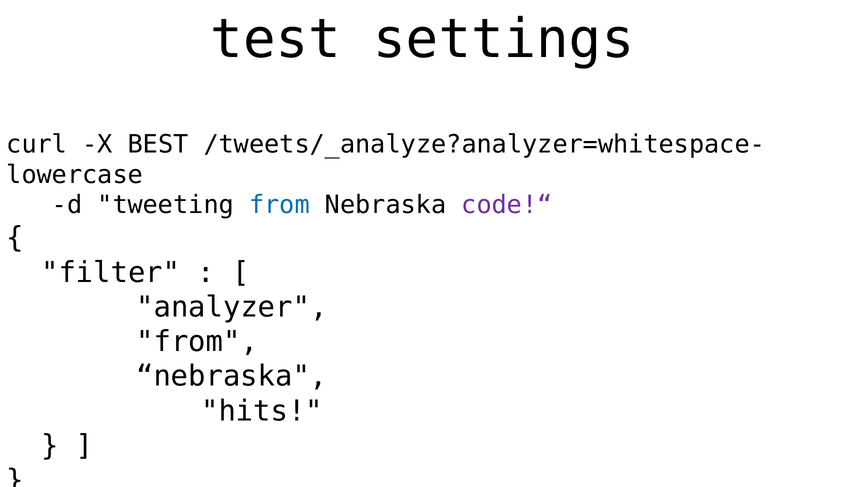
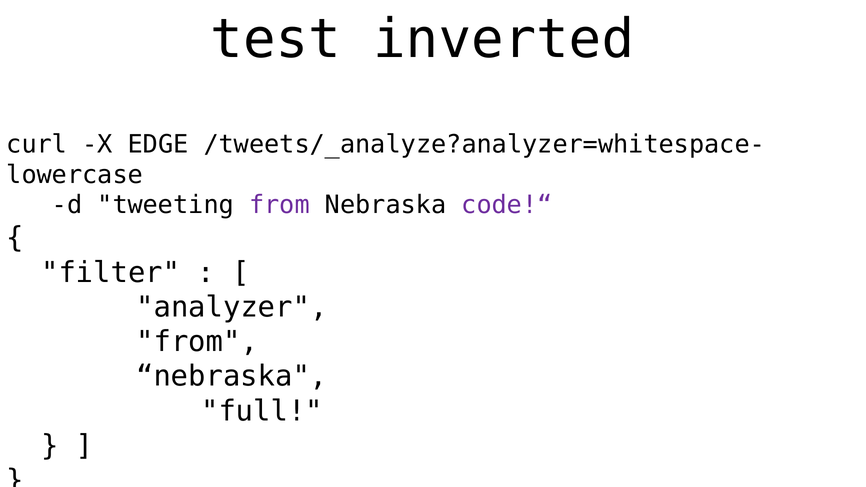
settings: settings -> inverted
BEST: BEST -> EDGE
from at (279, 205) colour: blue -> purple
hits: hits -> full
